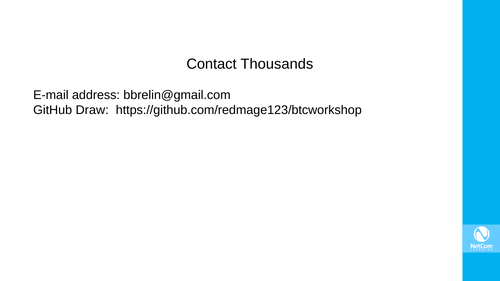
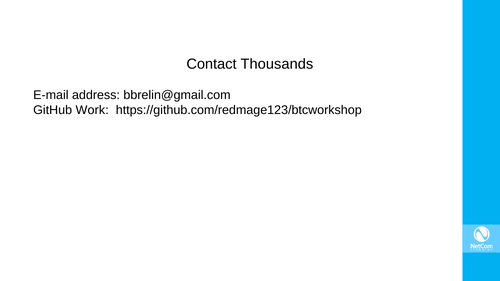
Draw: Draw -> Work
